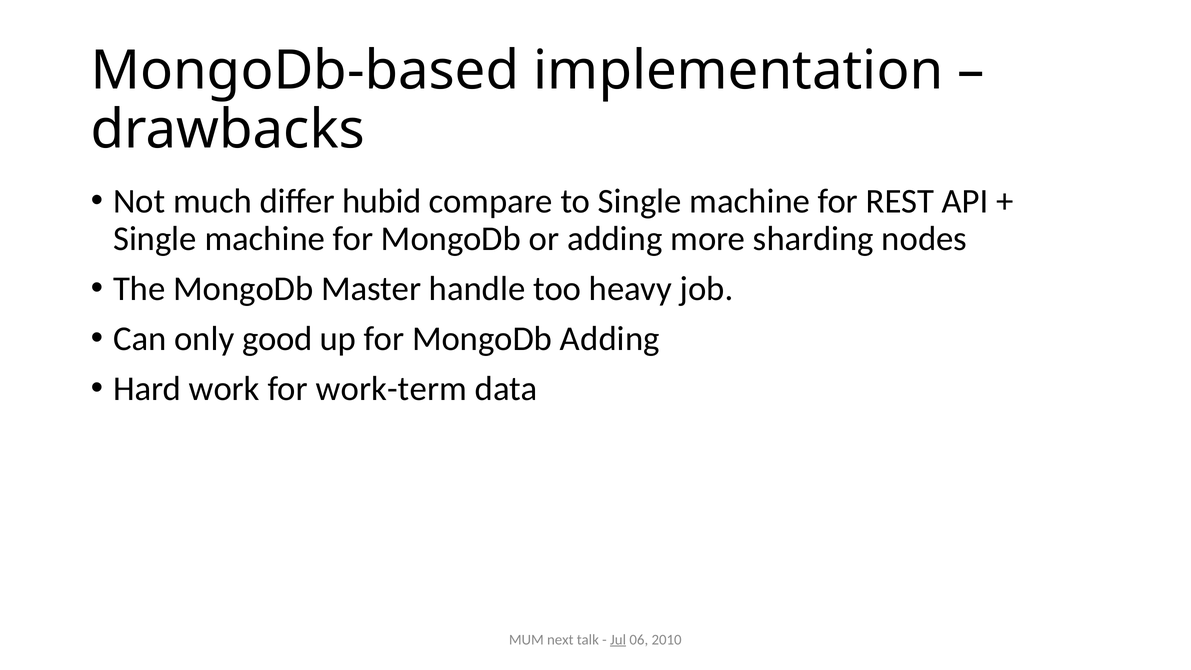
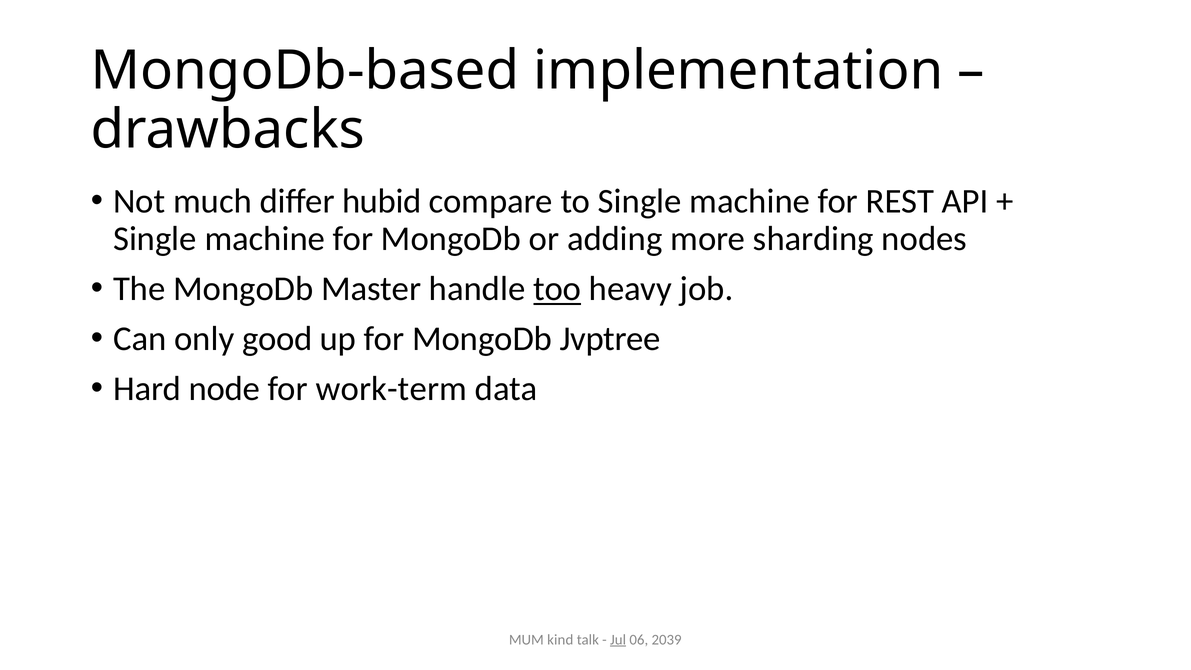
too underline: none -> present
MongoDb Adding: Adding -> Jvptree
work: work -> node
next: next -> kind
2010: 2010 -> 2039
